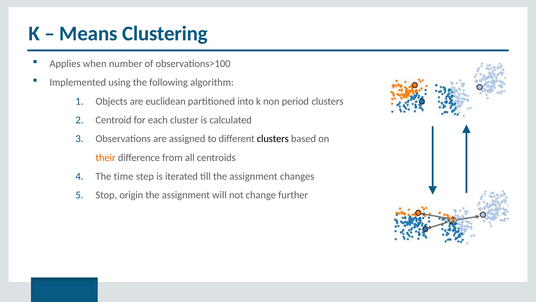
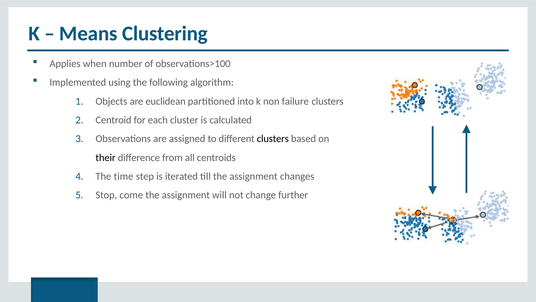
period: period -> failure
their colour: orange -> black
origin: origin -> come
